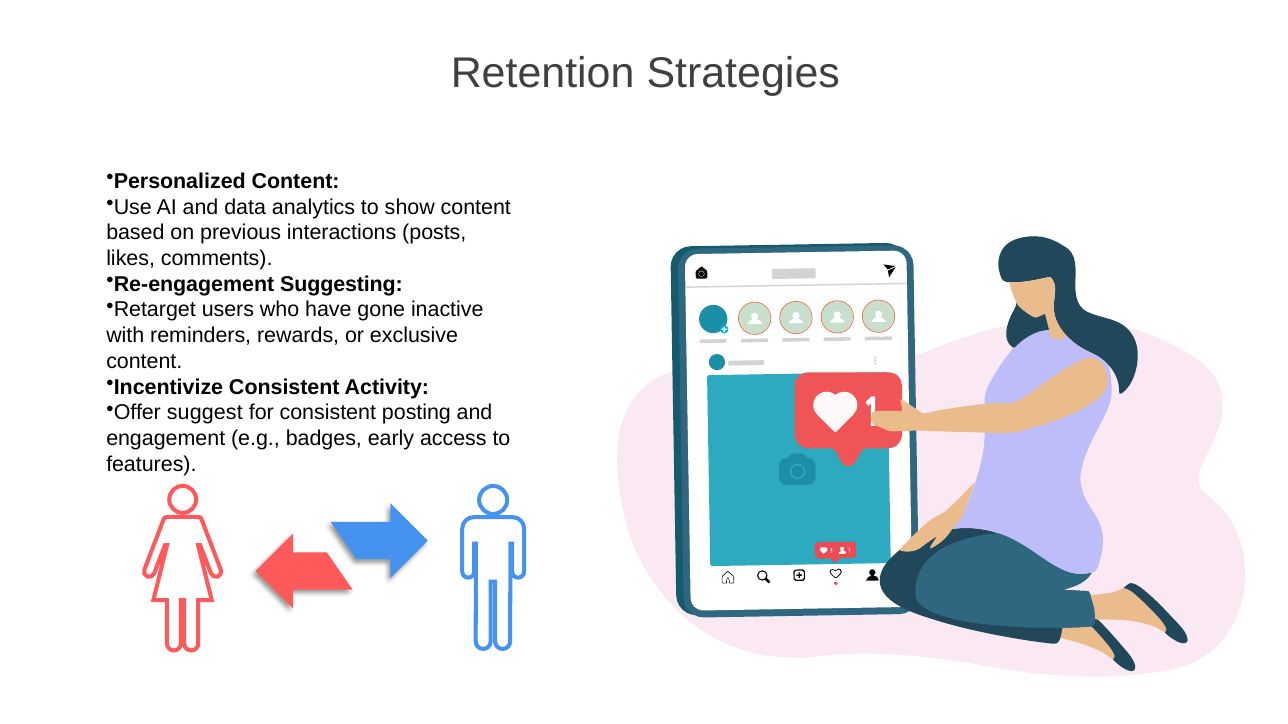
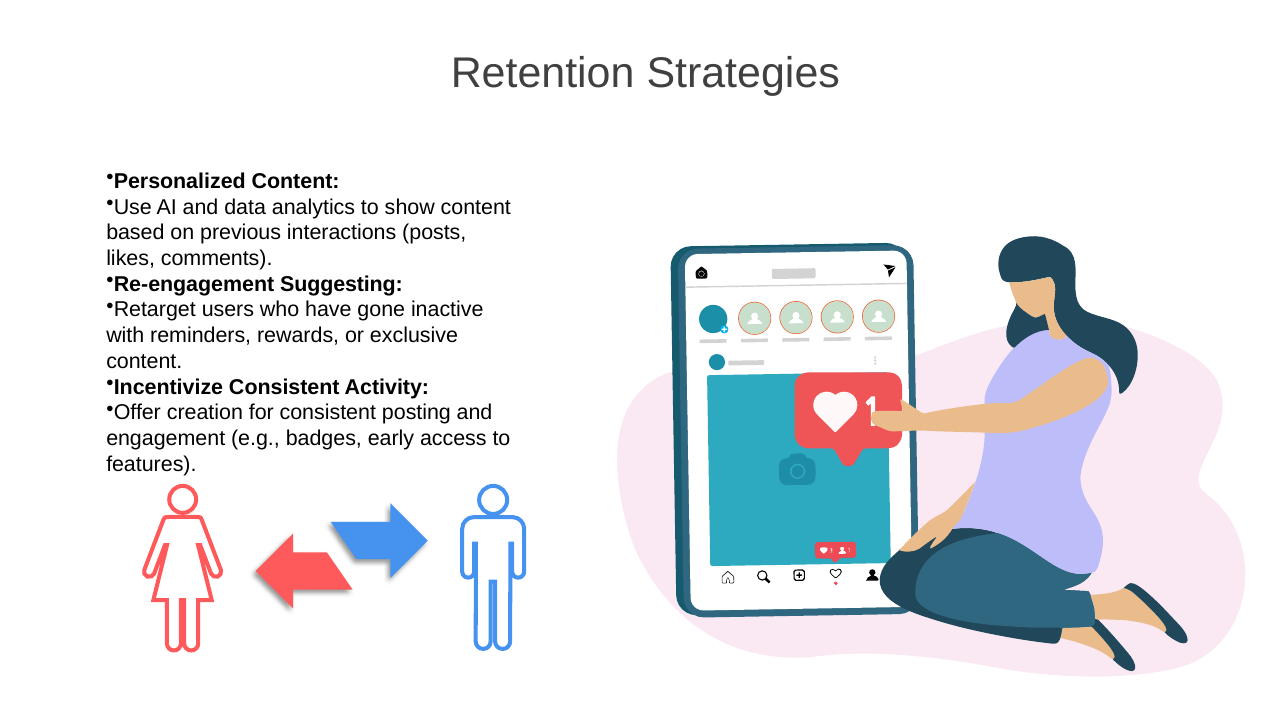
suggest: suggest -> creation
